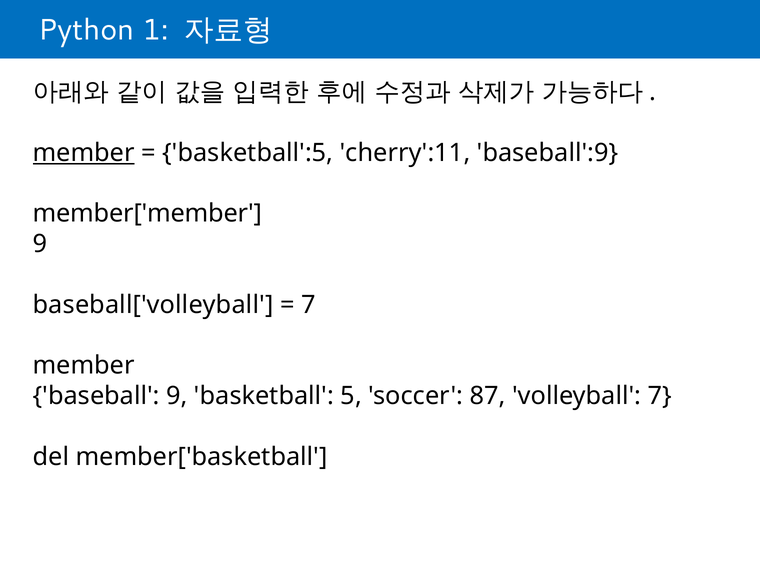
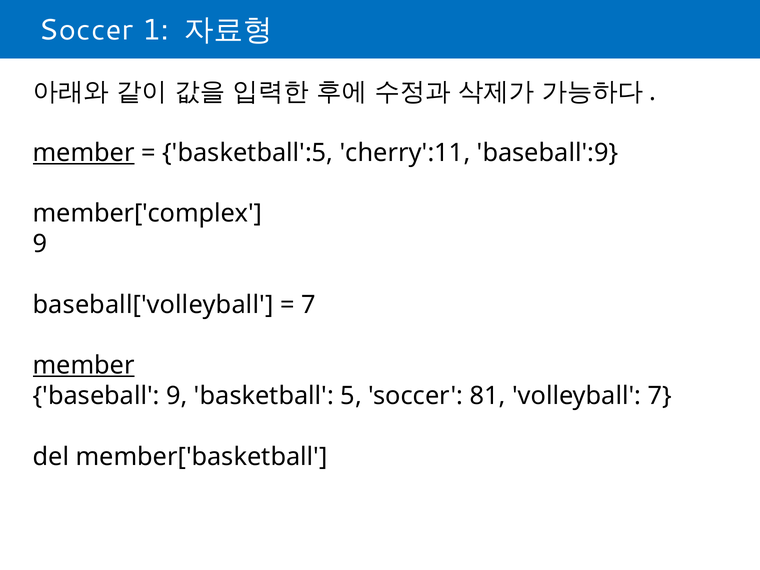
Python at (86, 30): Python -> Soccer
member['member: member['member -> member['complex
member at (84, 365) underline: none -> present
87: 87 -> 81
